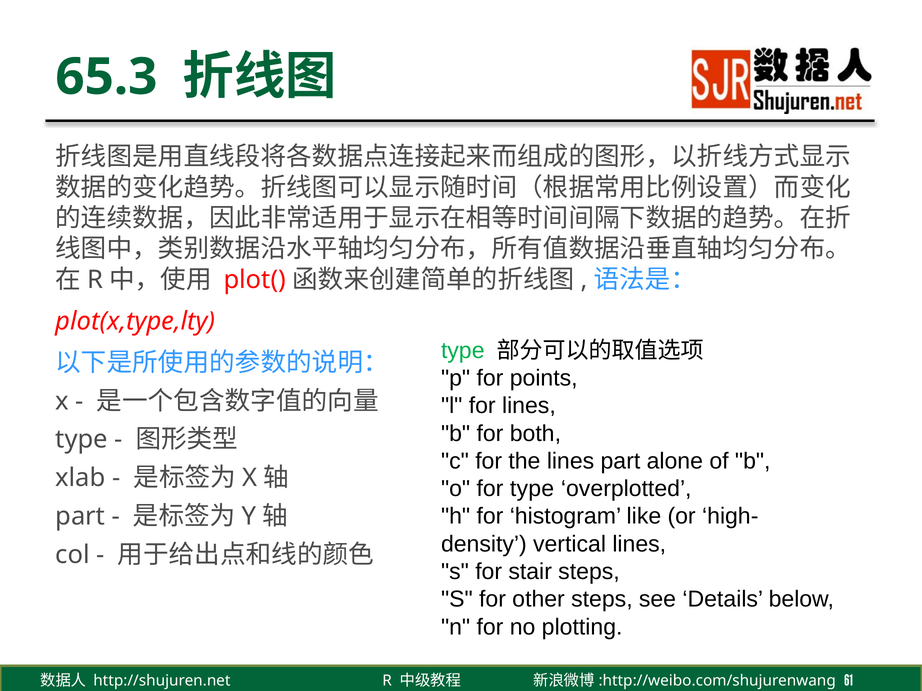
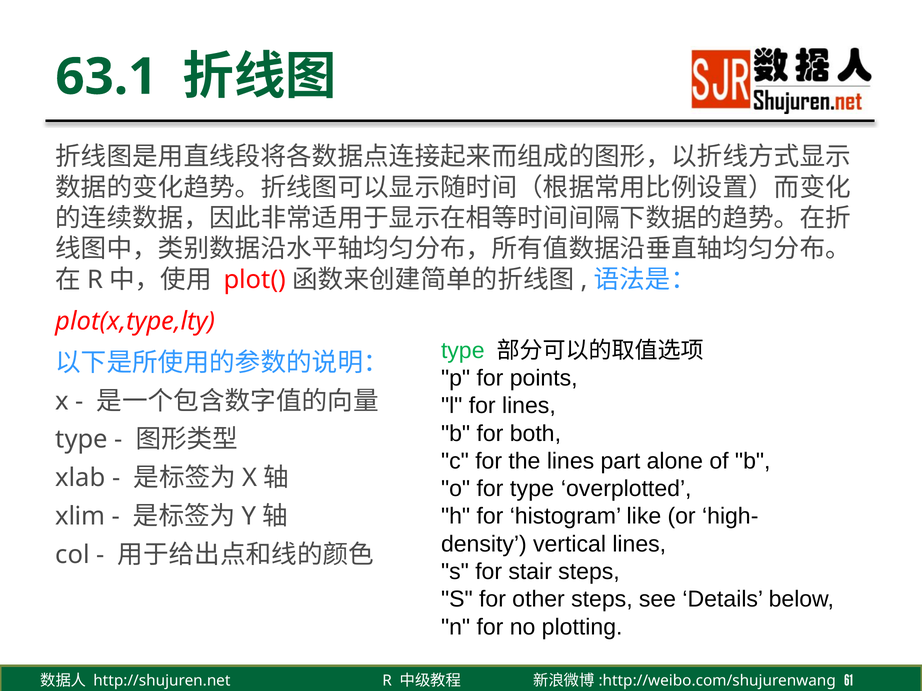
65.3: 65.3 -> 63.1
part at (80, 517): part -> xlim
